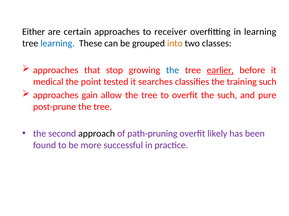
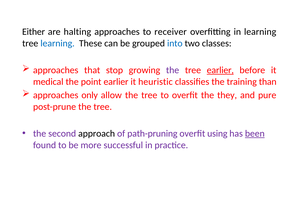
certain: certain -> halting
into colour: orange -> blue
the at (173, 70) colour: blue -> purple
point tested: tested -> earlier
searches: searches -> heuristic
training such: such -> than
gain: gain -> only
the such: such -> they
likely: likely -> using
been underline: none -> present
